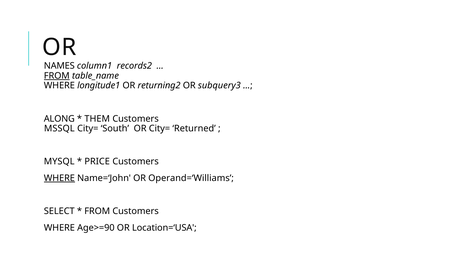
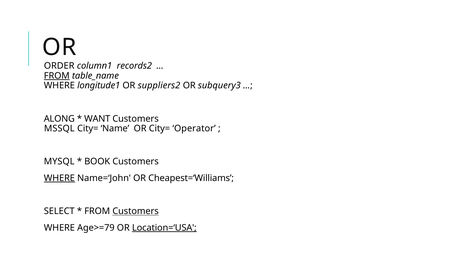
NAMES: NAMES -> ORDER
returning2: returning2 -> suppliers2
THEM: THEM -> WANT
South: South -> Name
Returned: Returned -> Operator
PRICE: PRICE -> BOOK
Operand=‘Williams: Operand=‘Williams -> Cheapest=‘Williams
Customers at (136, 212) underline: none -> present
Age>=90: Age>=90 -> Age>=79
Location=‘USA underline: none -> present
